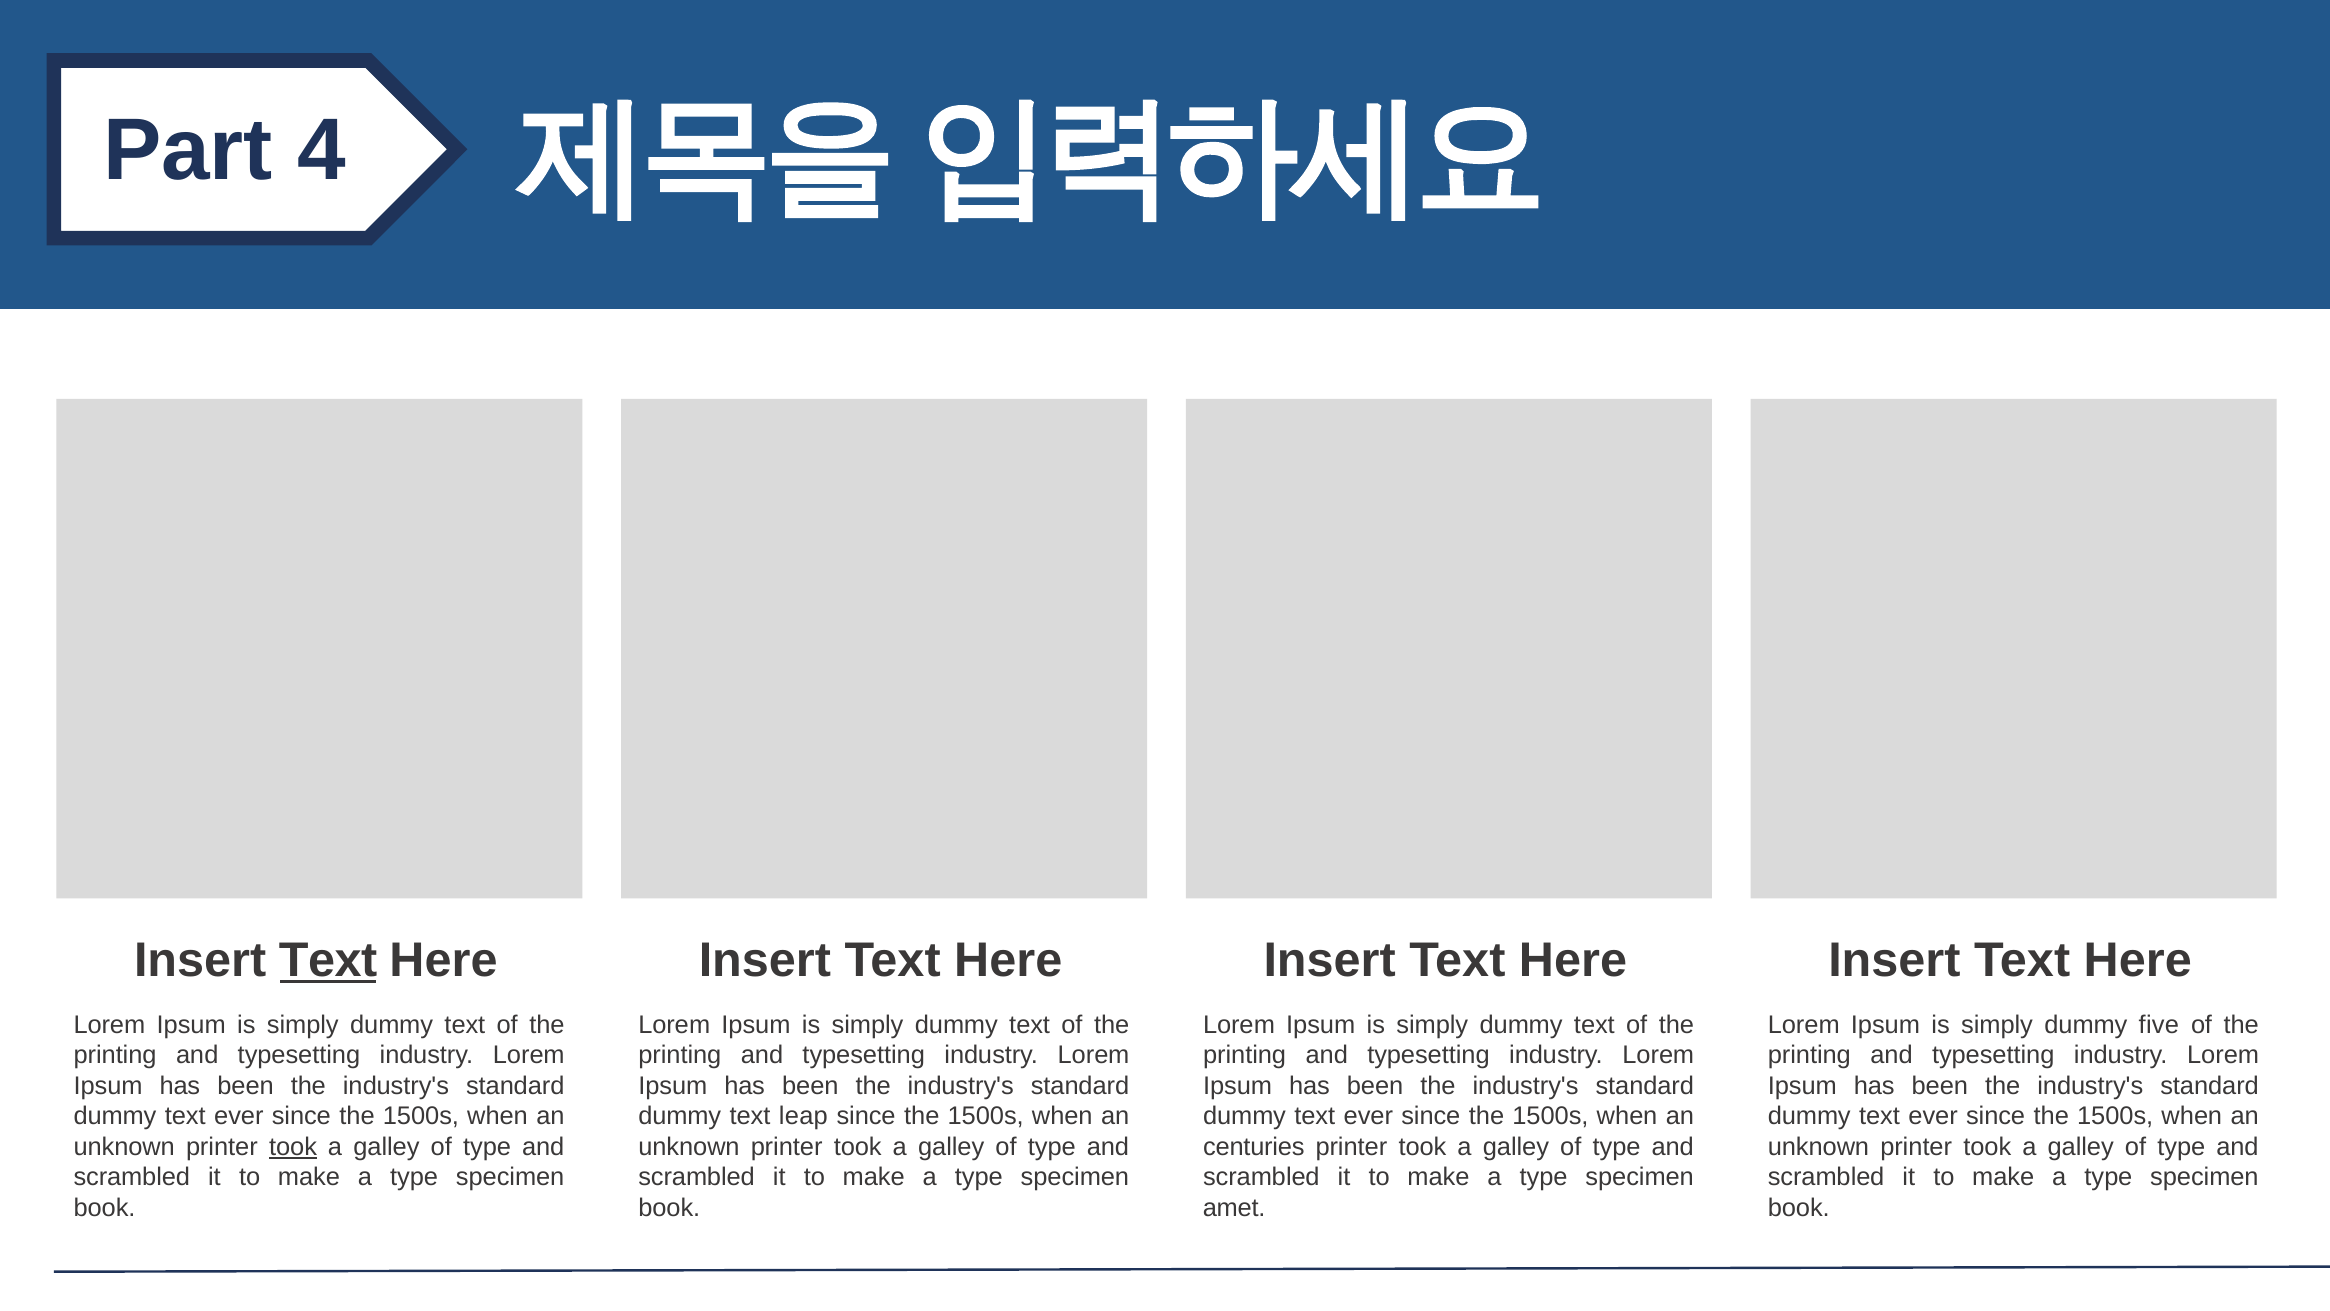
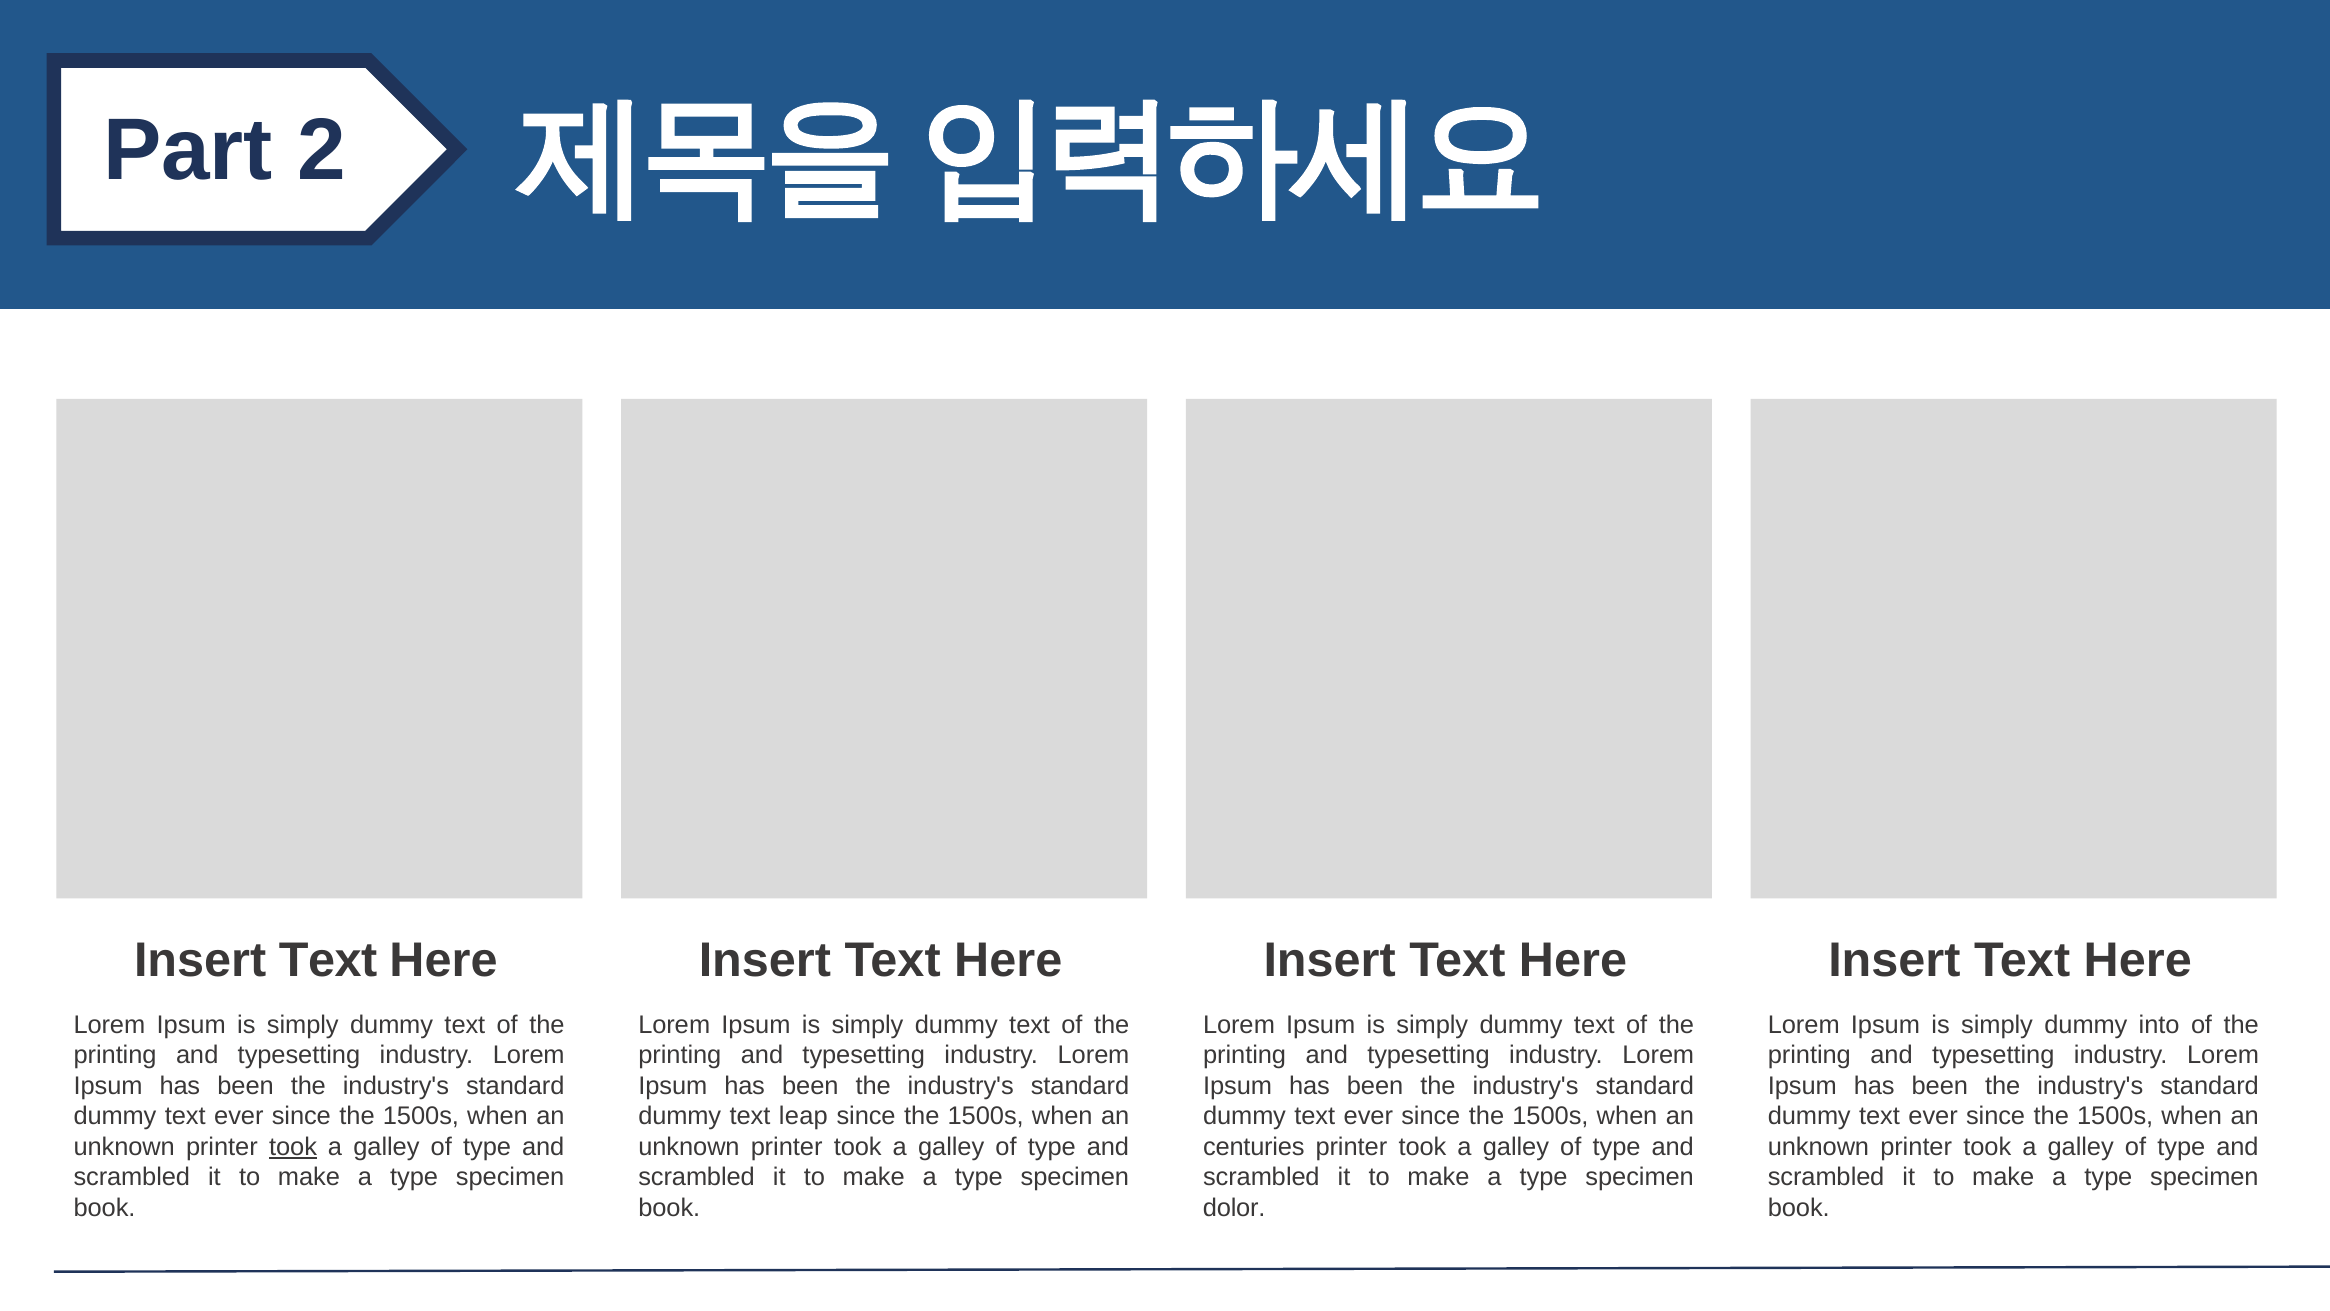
4: 4 -> 2
Text at (328, 961) underline: present -> none
five: five -> into
amet: amet -> dolor
